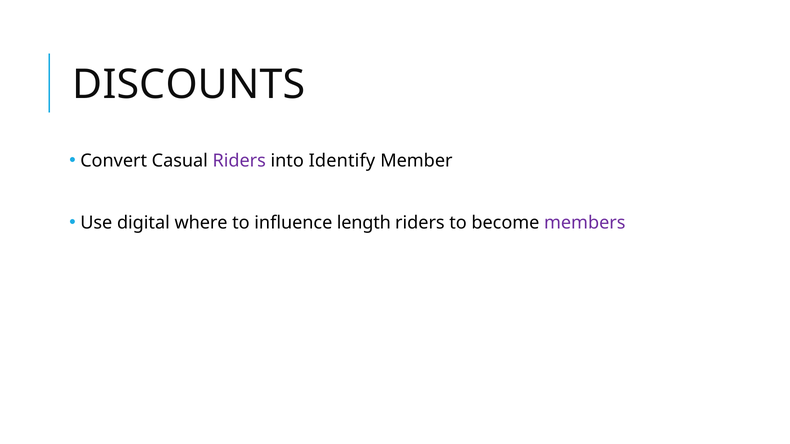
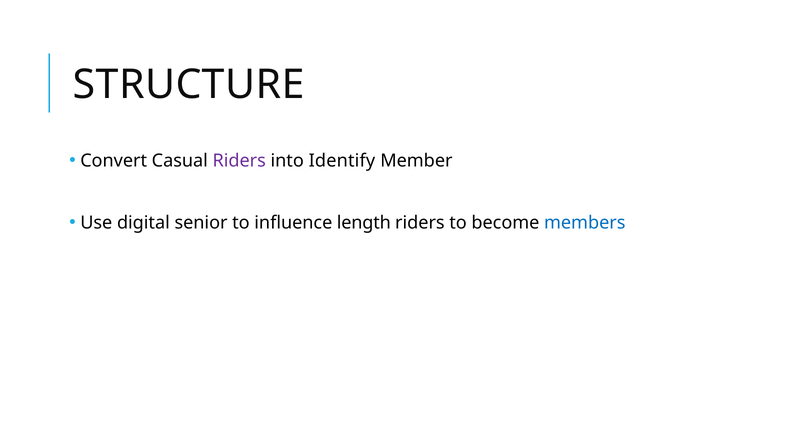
DISCOUNTS: DISCOUNTS -> STRUCTURE
where: where -> senior
members colour: purple -> blue
